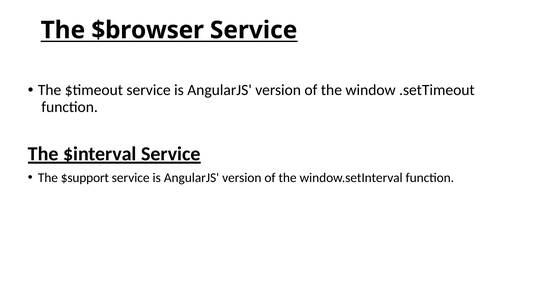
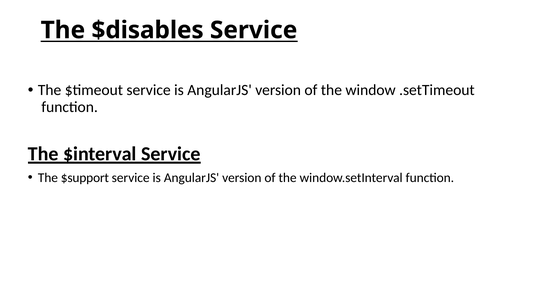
$browser: $browser -> $disables
